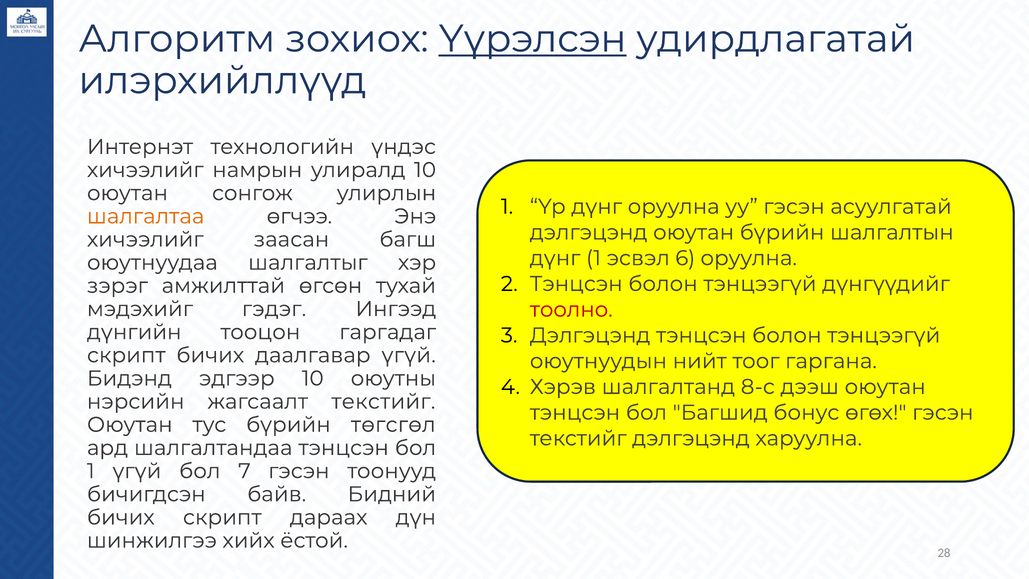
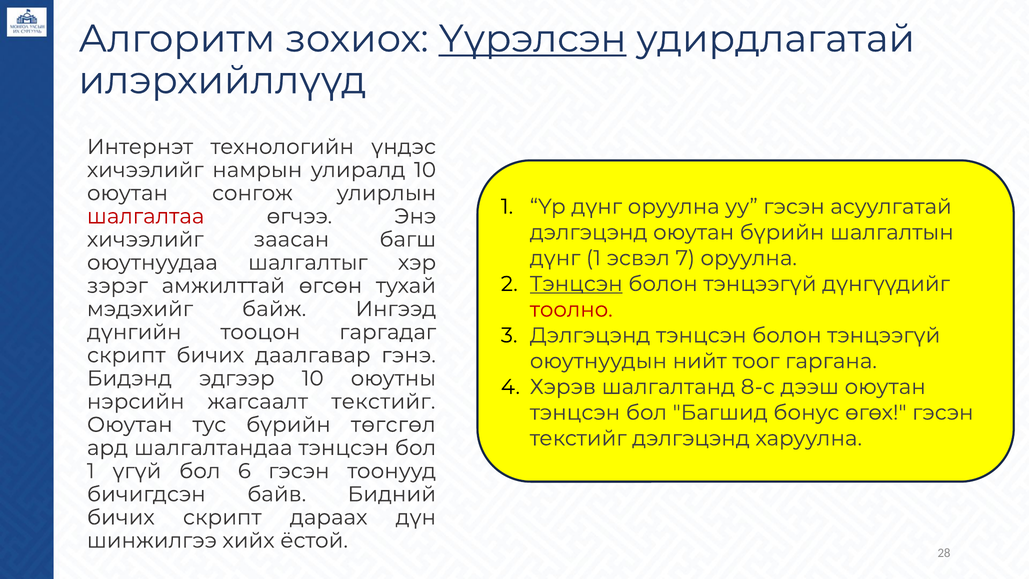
шалгалтаа colour: orange -> red
6: 6 -> 7
Тэнцсэн at (576, 284) underline: none -> present
гэдэг: гэдэг -> байж
даалгавар үгүй: үгүй -> гэнэ
7: 7 -> 6
